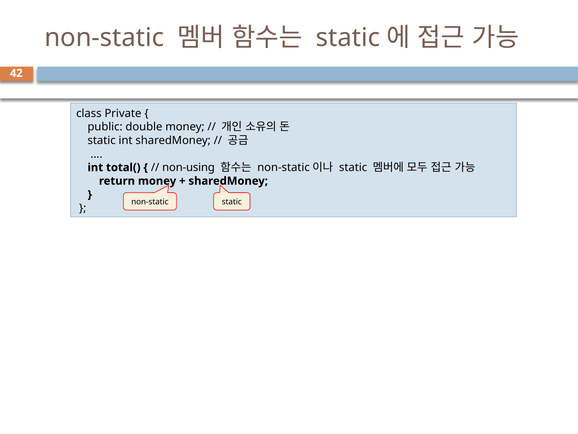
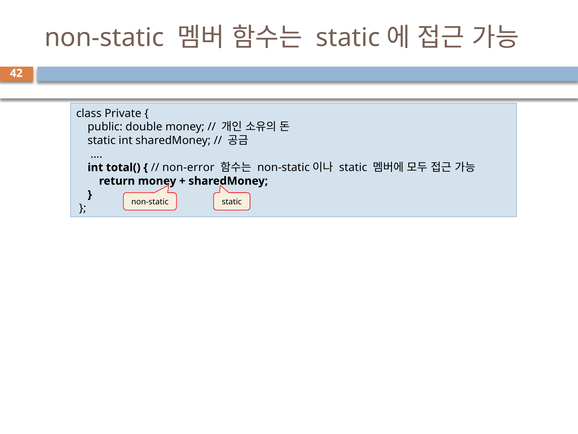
non-using: non-using -> non-error
